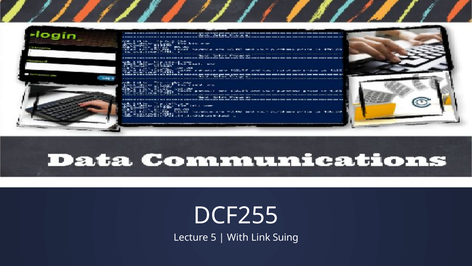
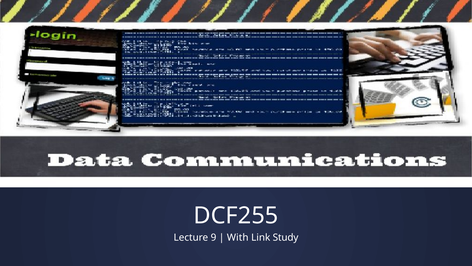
5: 5 -> 9
Suing: Suing -> Study
